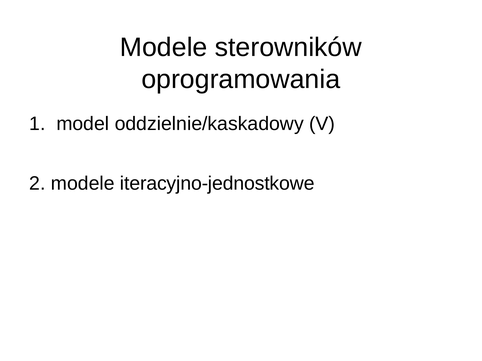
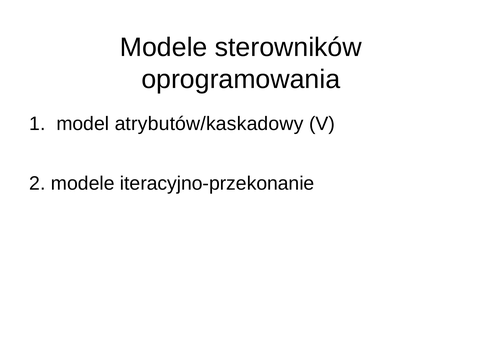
oddzielnie/kaskadowy: oddzielnie/kaskadowy -> atrybutów/kaskadowy
iteracyjno-jednostkowe: iteracyjno-jednostkowe -> iteracyjno-przekonanie
